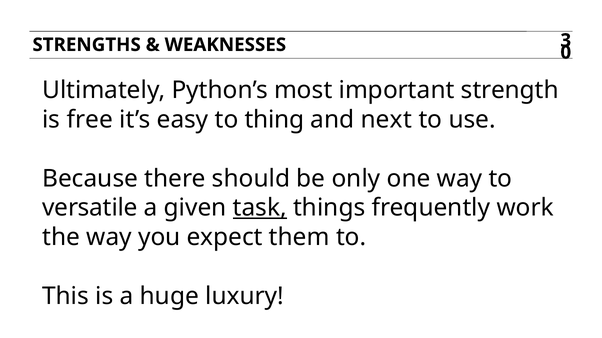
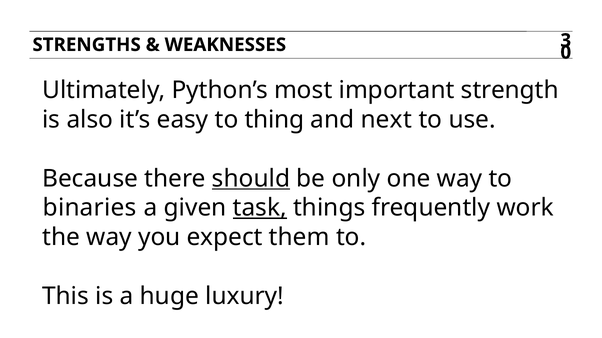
free: free -> also
should underline: none -> present
versatile: versatile -> binaries
